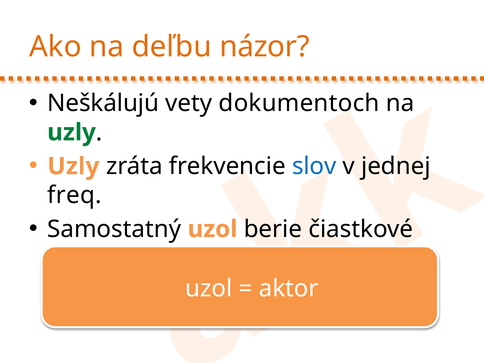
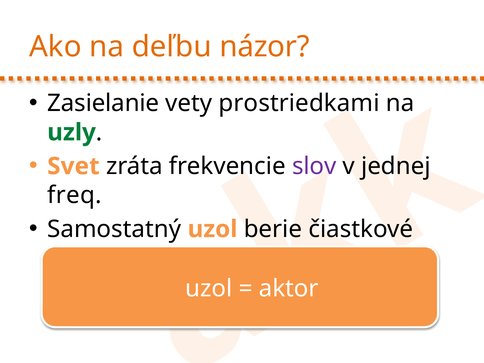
Neškálujú: Neškálujú -> Zasielanie
dokumentoch: dokumentoch -> prostriedkami
Uzly at (73, 166): Uzly -> Svet
slov colour: blue -> purple
